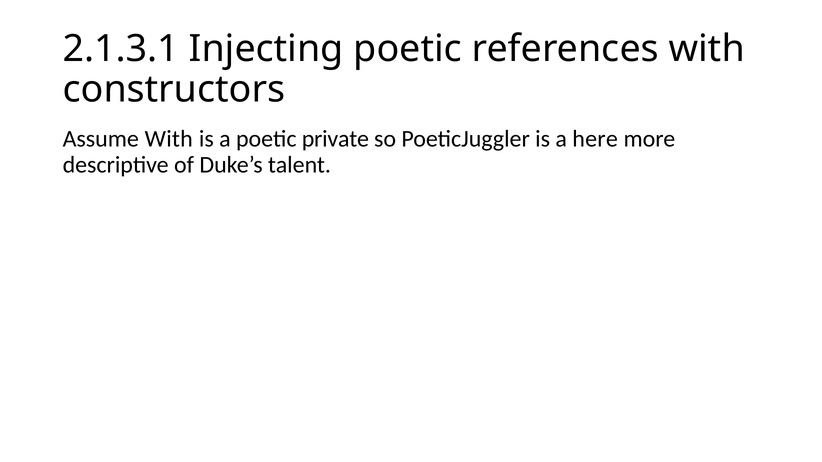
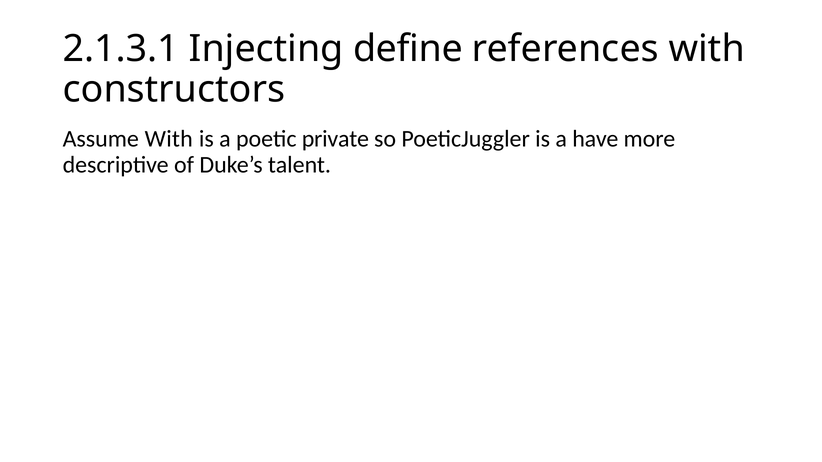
Injecting poetic: poetic -> define
here: here -> have
